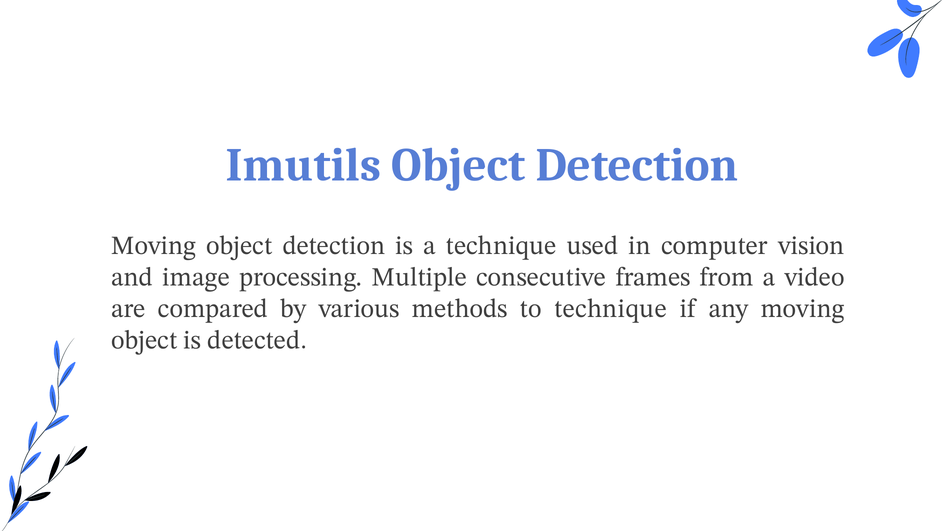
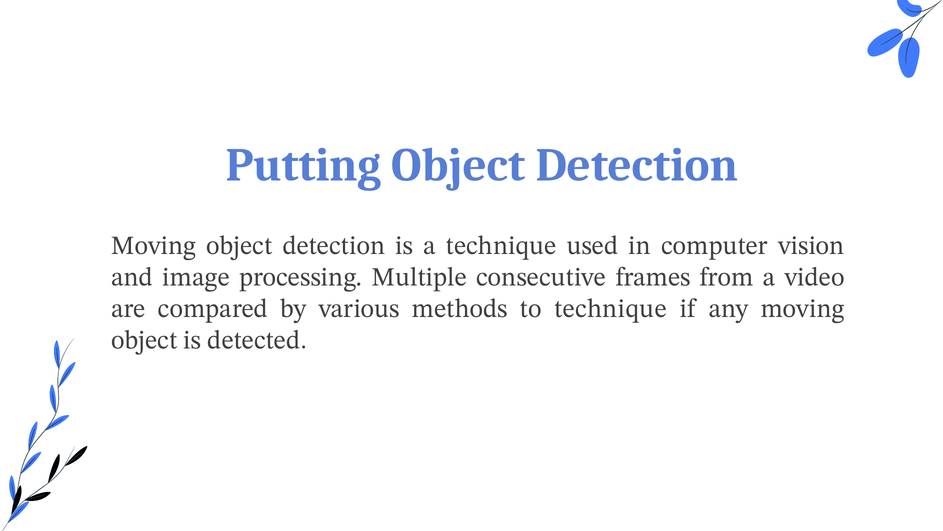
Imutils: Imutils -> Putting
